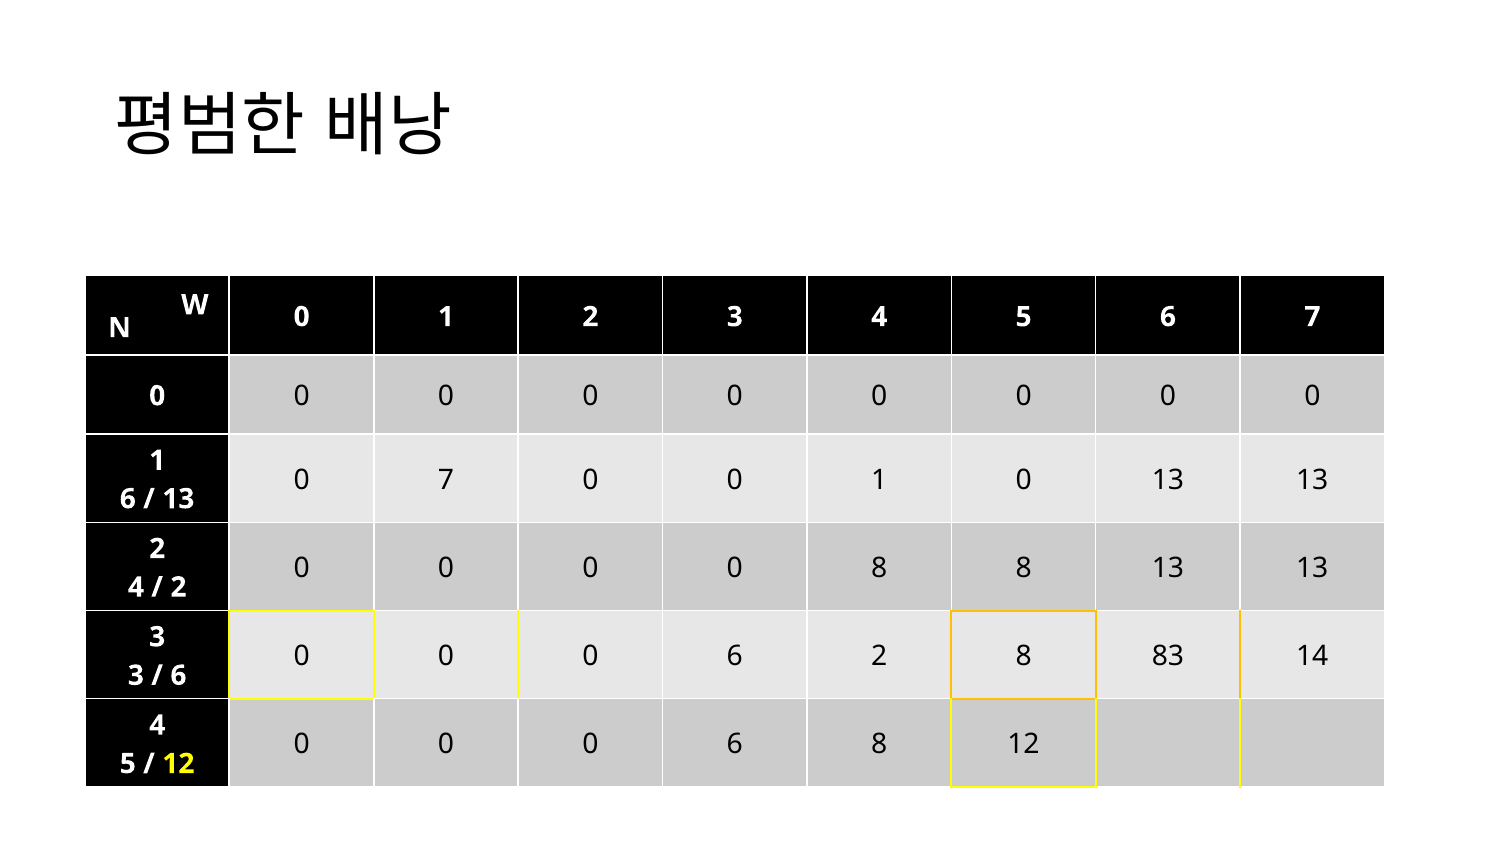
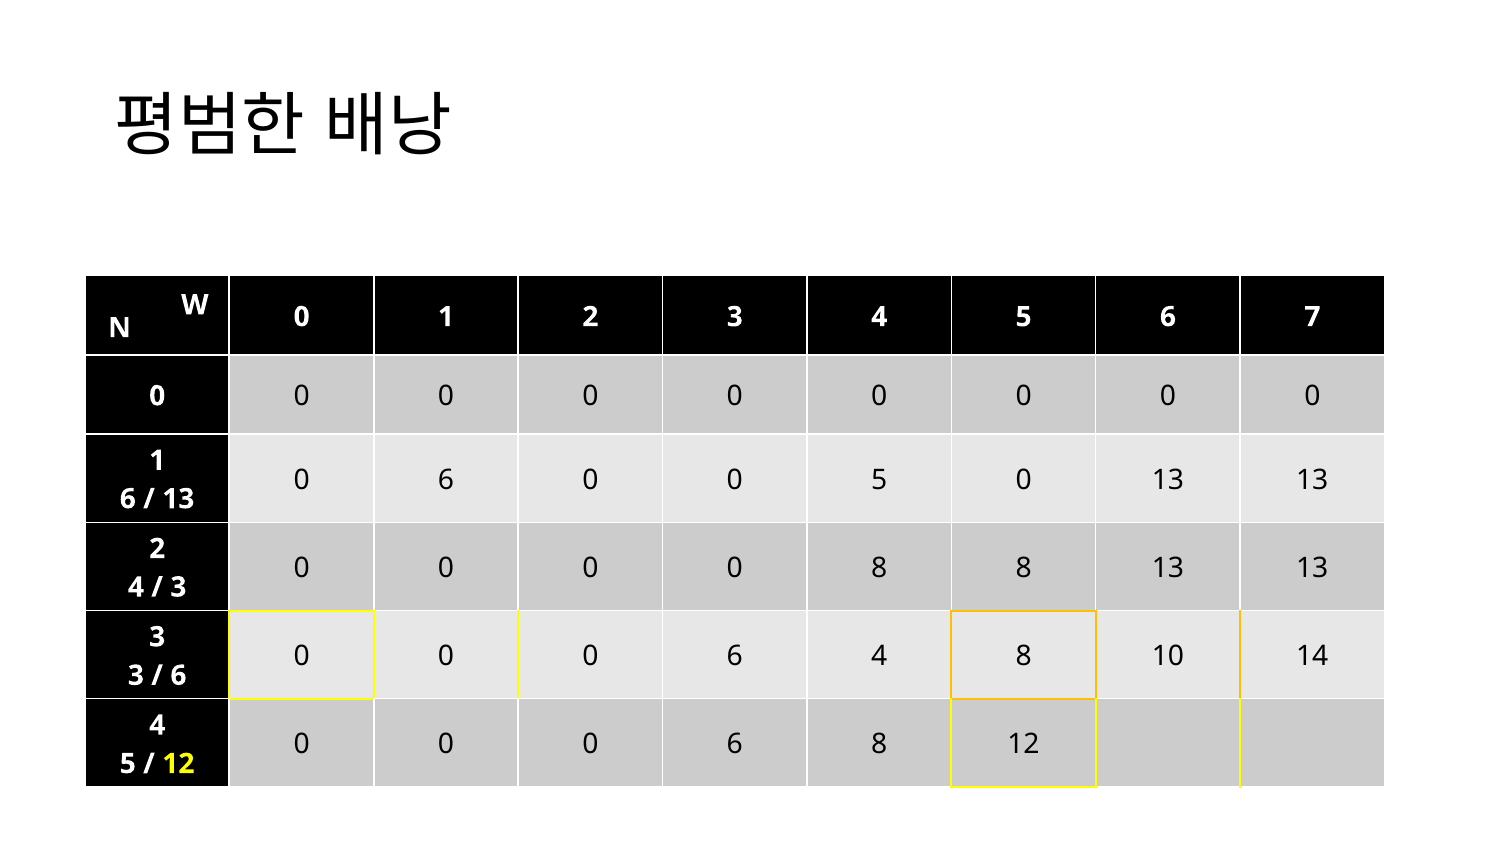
7 at (446, 480): 7 -> 6
1 at (879, 480): 1 -> 5
2 at (178, 587): 2 -> 3
6 2: 2 -> 4
83: 83 -> 10
